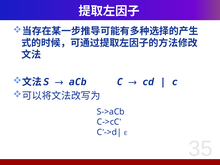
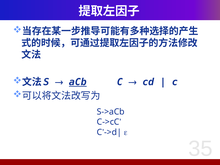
aCb underline: none -> present
